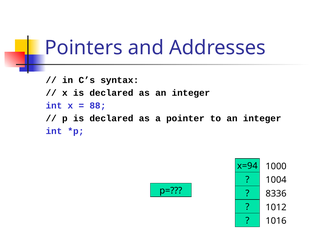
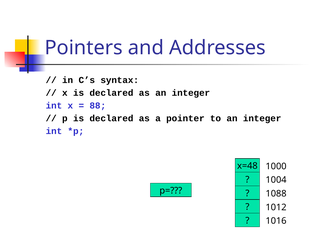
x=94: x=94 -> x=48
8336: 8336 -> 1088
